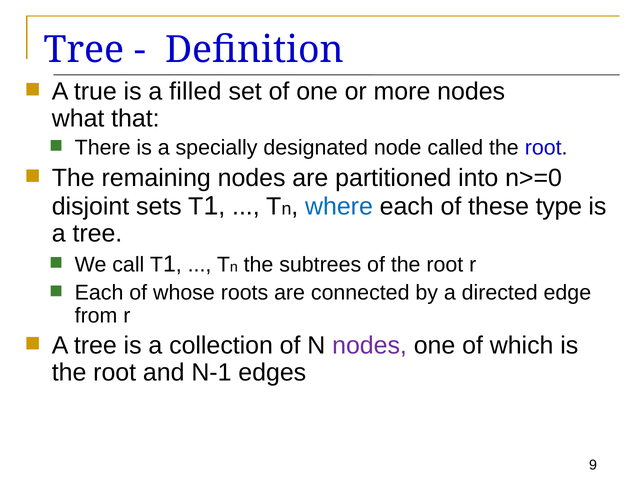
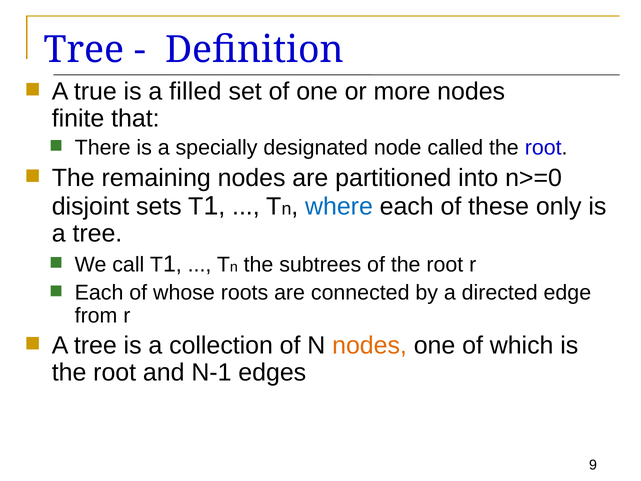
what: what -> finite
type: type -> only
nodes at (370, 346) colour: purple -> orange
